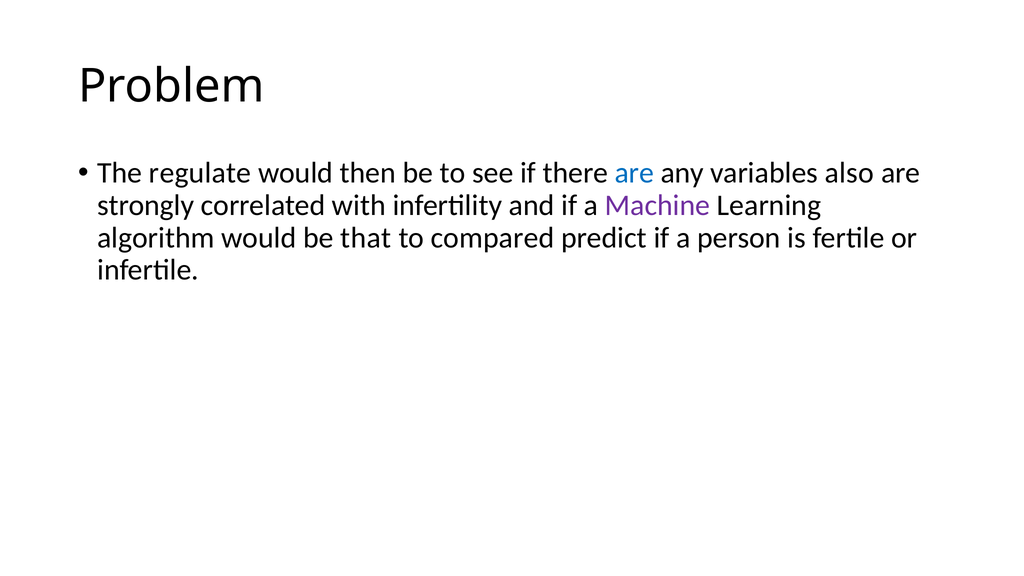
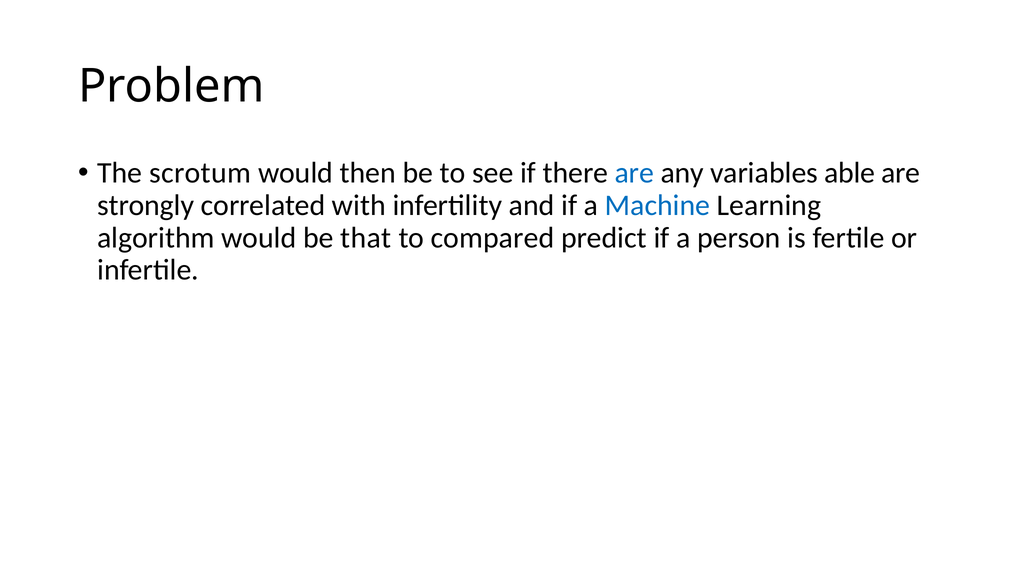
regulate: regulate -> scrotum
also: also -> able
Machine colour: purple -> blue
